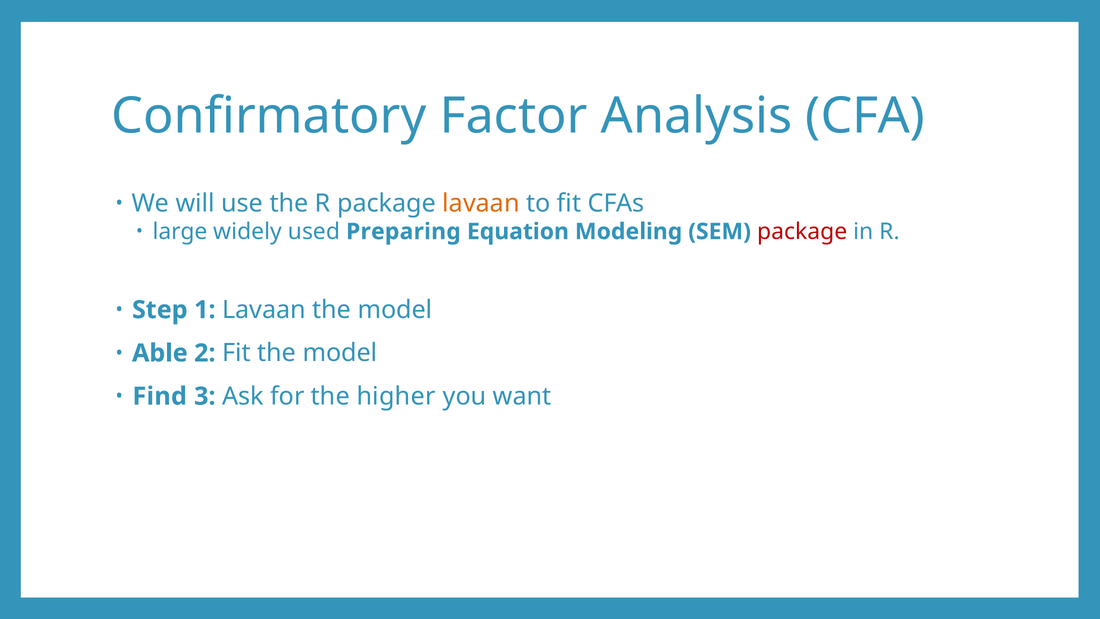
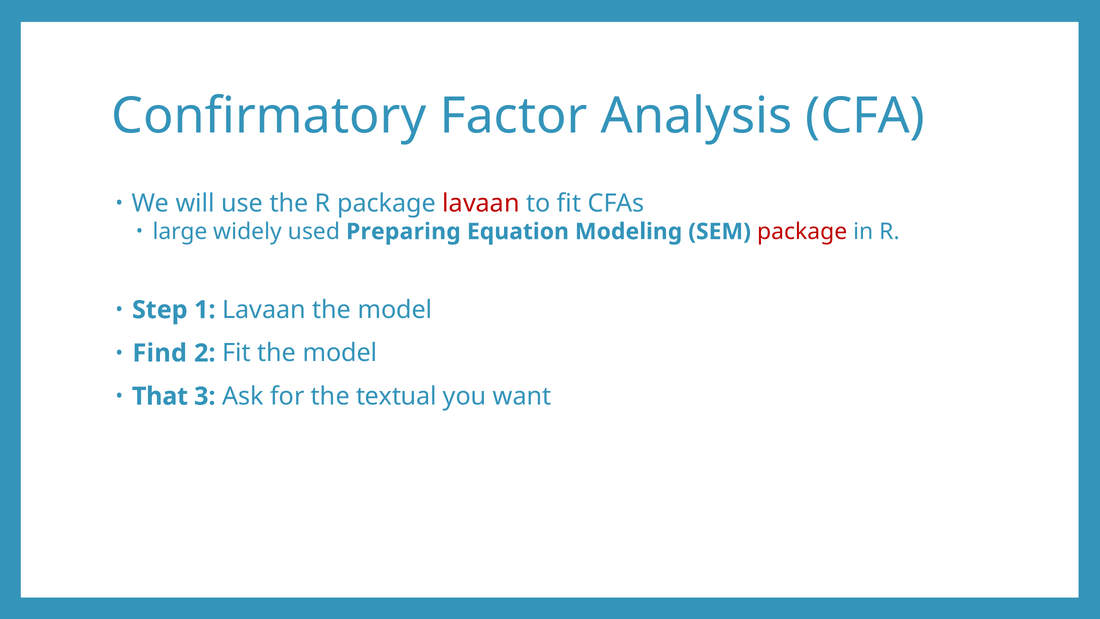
lavaan at (481, 203) colour: orange -> red
Able: Able -> Find
Find: Find -> That
higher: higher -> textual
